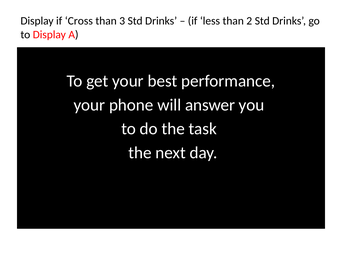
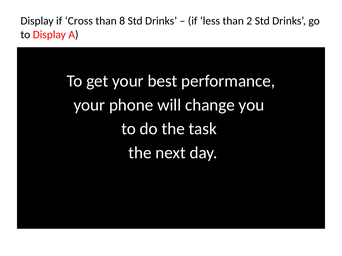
3: 3 -> 8
answer: answer -> change
